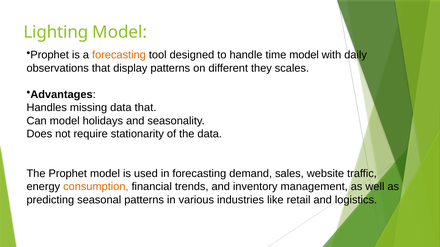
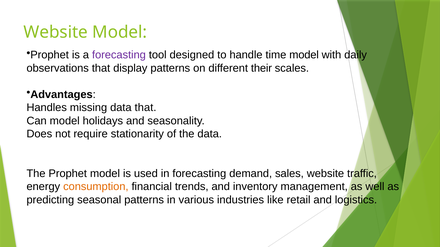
Lighting at (56, 32): Lighting -> Website
forecasting at (119, 55) colour: orange -> purple
they: they -> their
